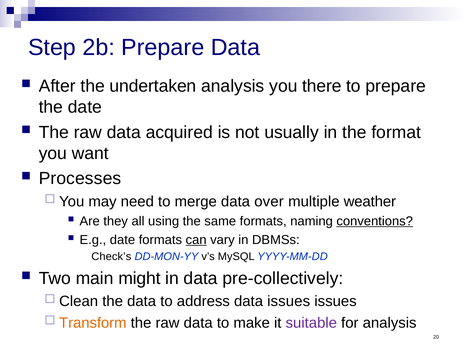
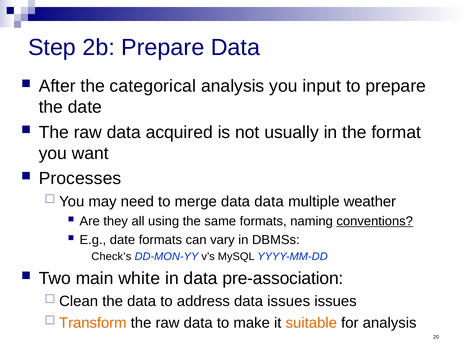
undertaken: undertaken -> categorical
there: there -> input
data over: over -> data
can underline: present -> none
might: might -> white
pre-collectively: pre-collectively -> pre-association
suitable colour: purple -> orange
